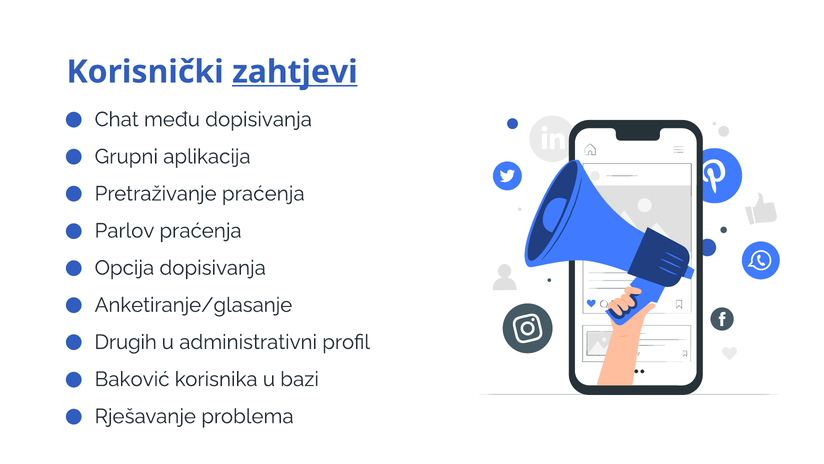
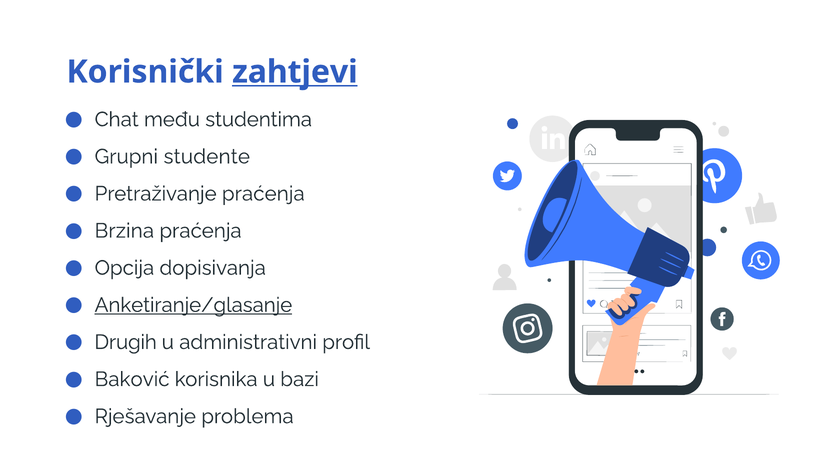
među dopisivanja: dopisivanja -> studentima
aplikacija: aplikacija -> studente
Parlov: Parlov -> Brzina
Anketiranje/glasanje underline: none -> present
